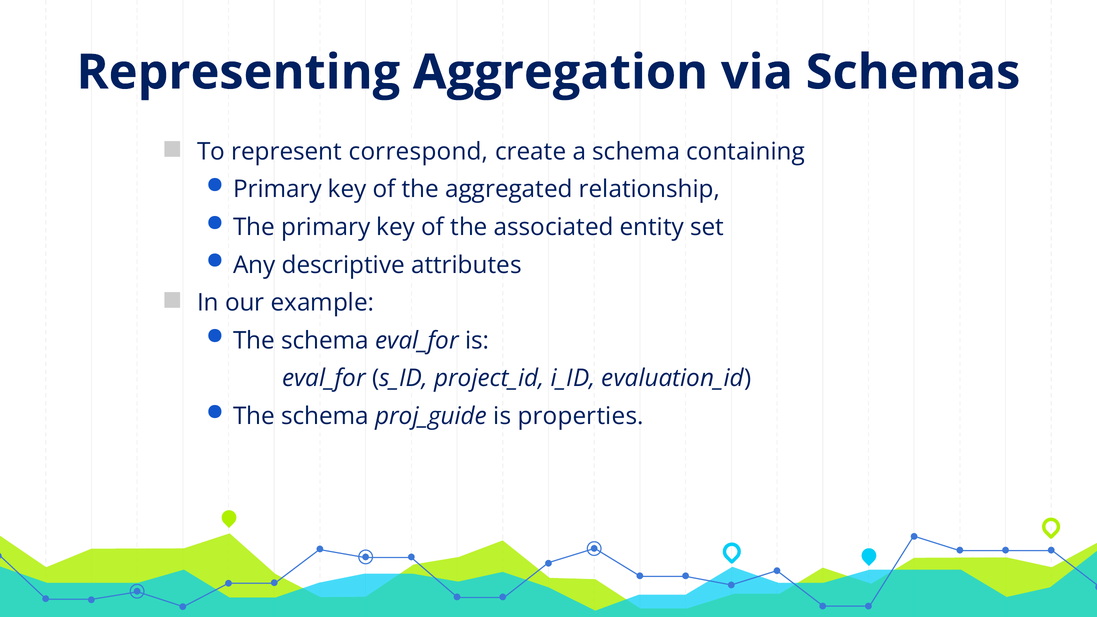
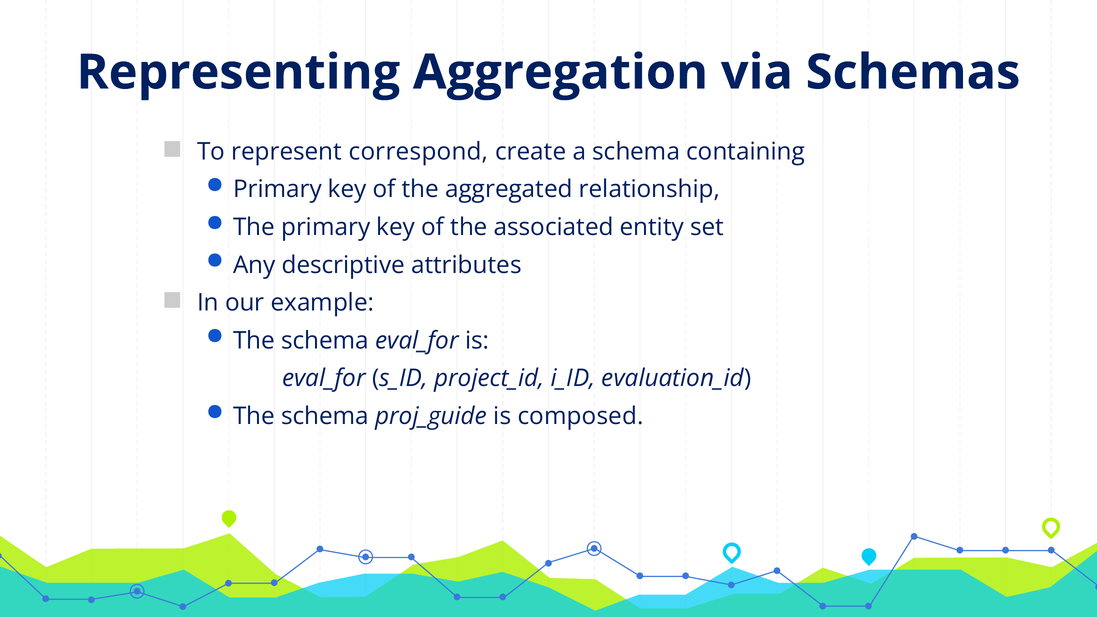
properties: properties -> composed
